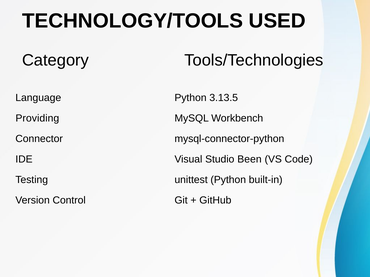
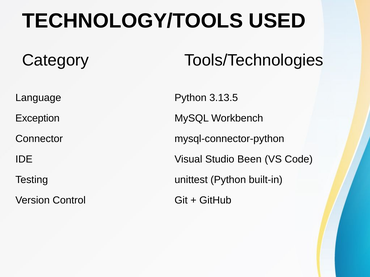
Providing: Providing -> Exception
